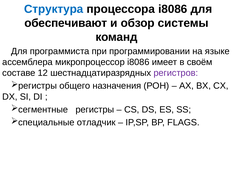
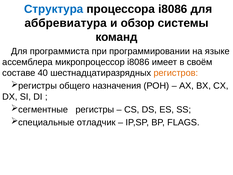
обеспечивают: обеспечивают -> аббревиатура
12: 12 -> 40
регистров colour: purple -> orange
